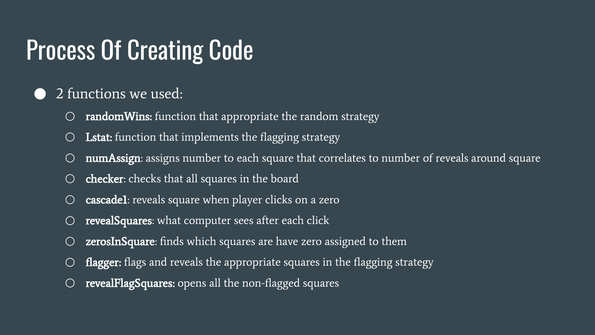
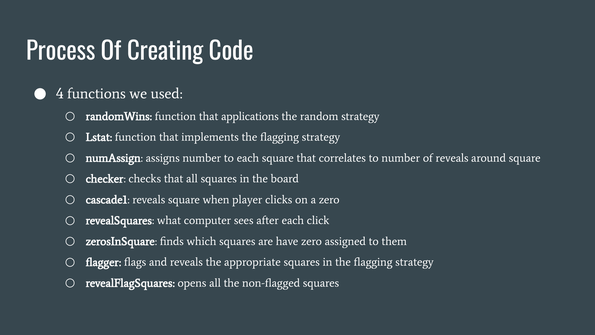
2: 2 -> 4
that appropriate: appropriate -> applications
